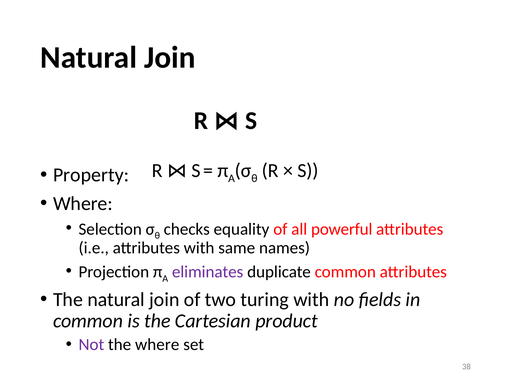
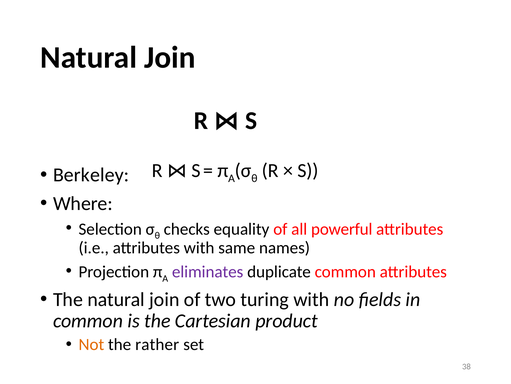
Property: Property -> Berkeley
Not colour: purple -> orange
the where: where -> rather
